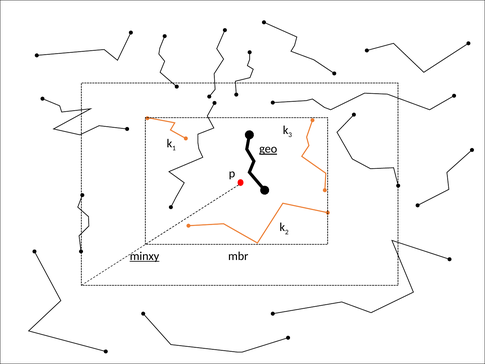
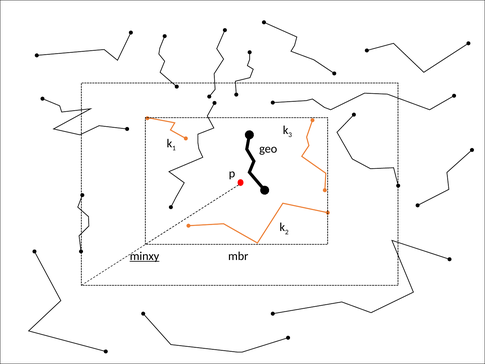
geo underline: present -> none
